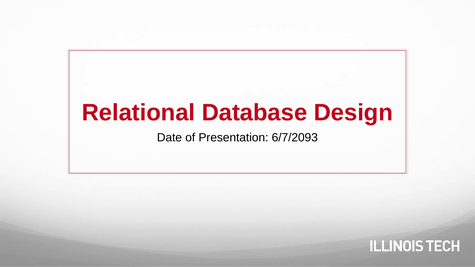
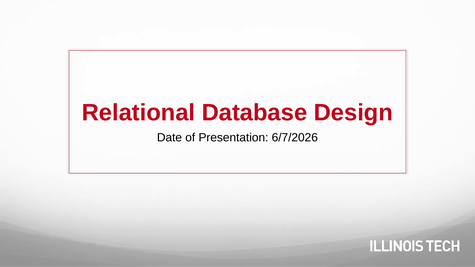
6/7/2093: 6/7/2093 -> 6/7/2026
